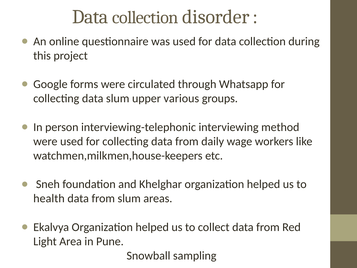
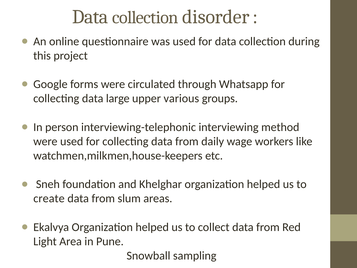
data slum: slum -> large
health: health -> create
